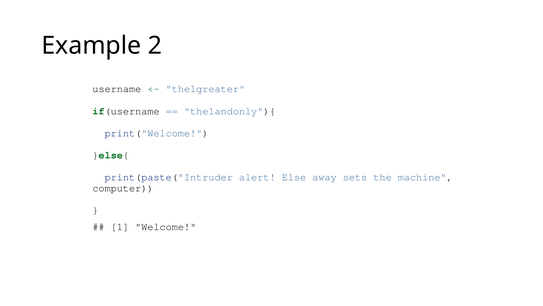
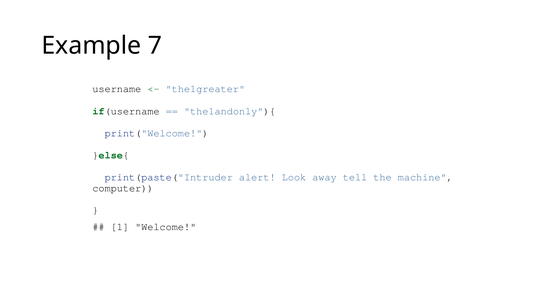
2: 2 -> 7
Else: Else -> Look
sets: sets -> tell
